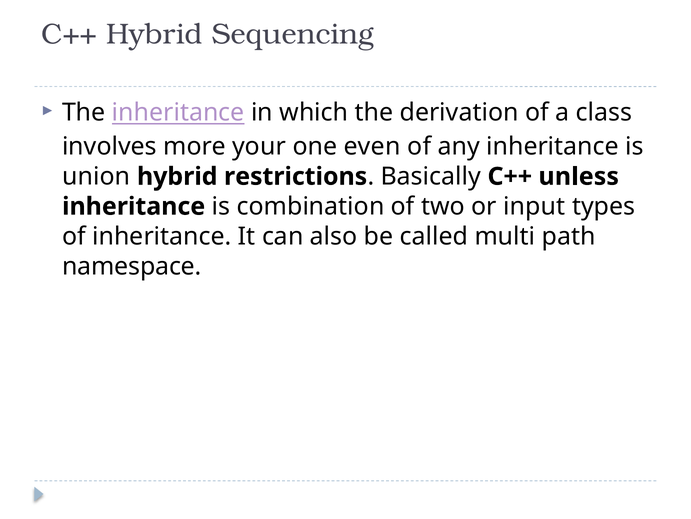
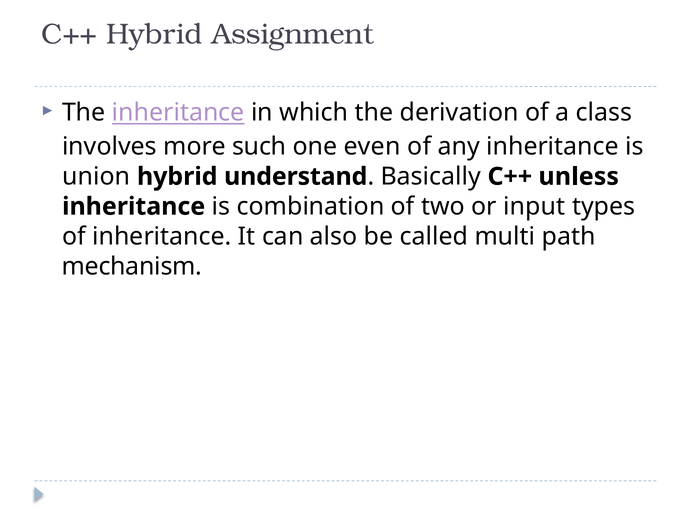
Sequencing: Sequencing -> Assignment
your: your -> such
restrictions: restrictions -> understand
namespace: namespace -> mechanism
